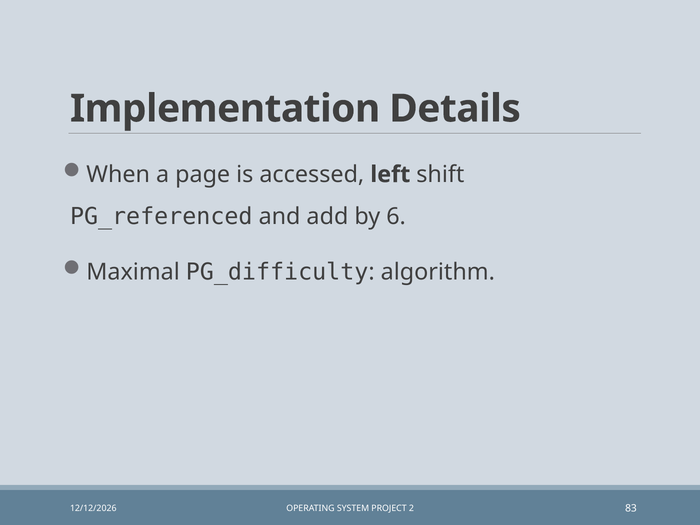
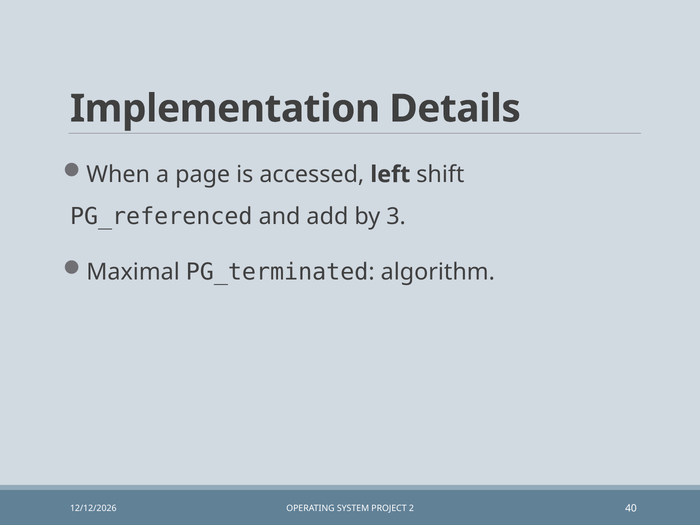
6: 6 -> 3
PG_difficulty: PG_difficulty -> PG_terminated
83: 83 -> 40
